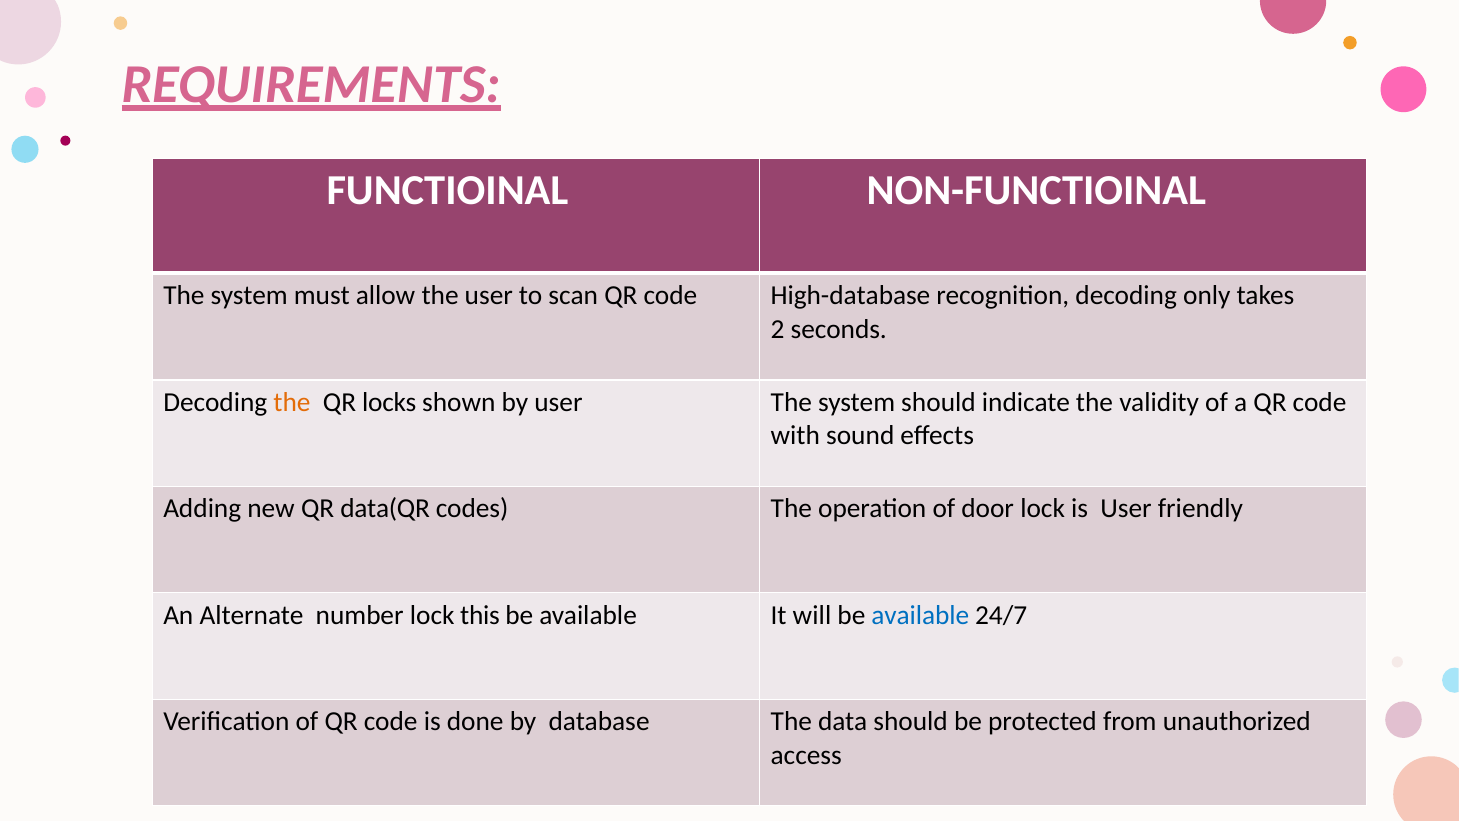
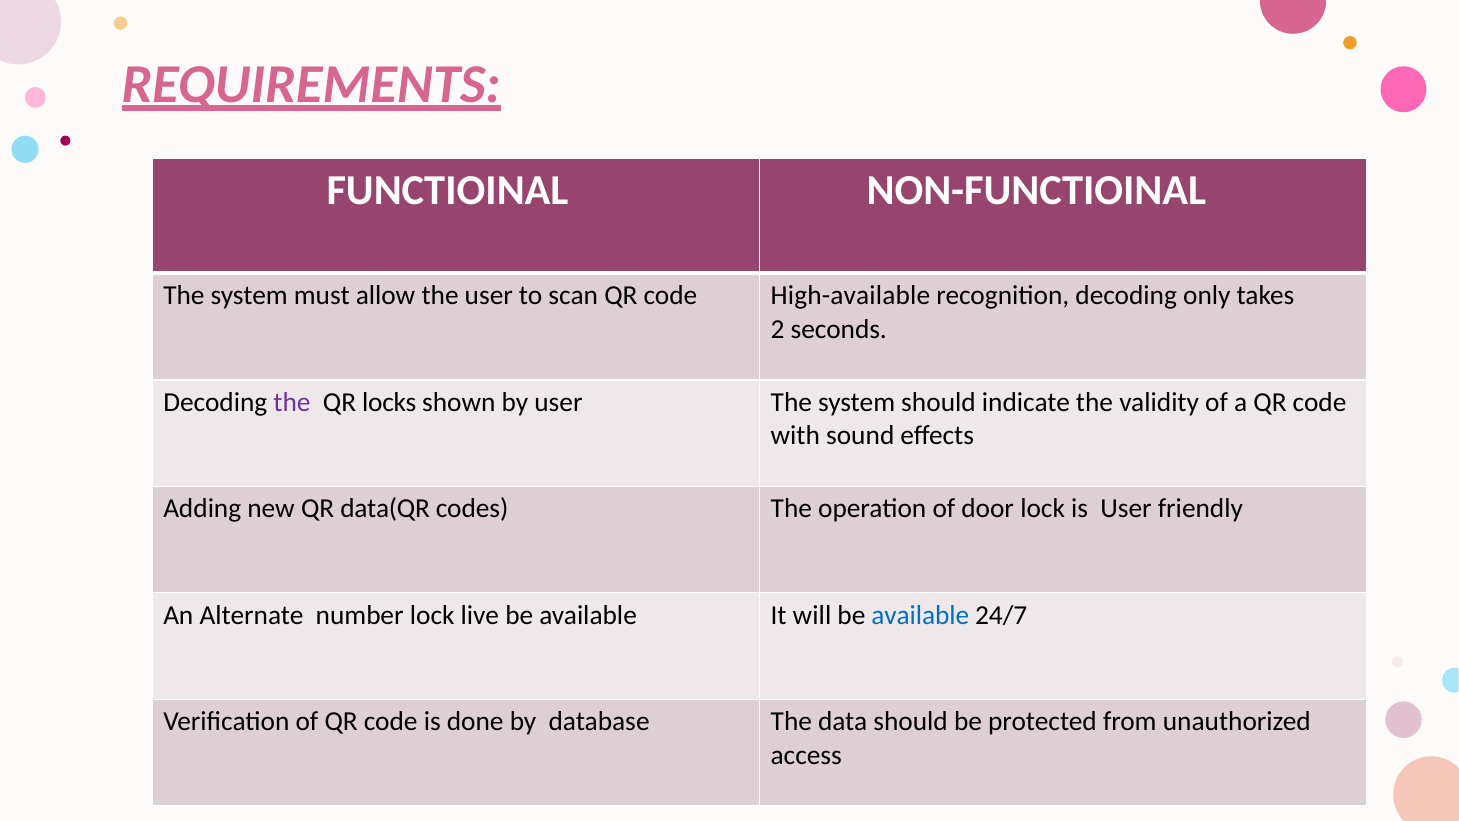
High-database: High-database -> High-available
the at (292, 402) colour: orange -> purple
this: this -> live
